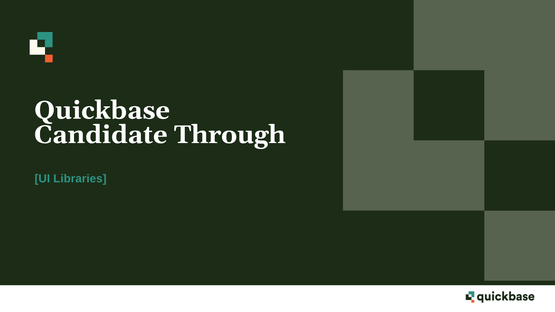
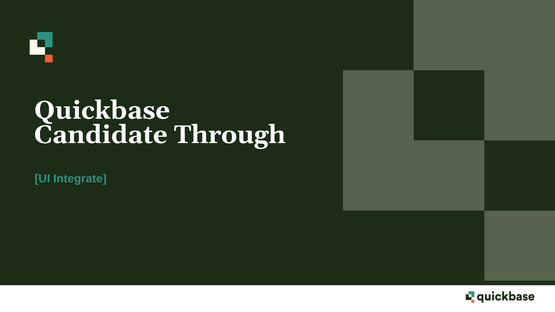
Libraries: Libraries -> Integrate
